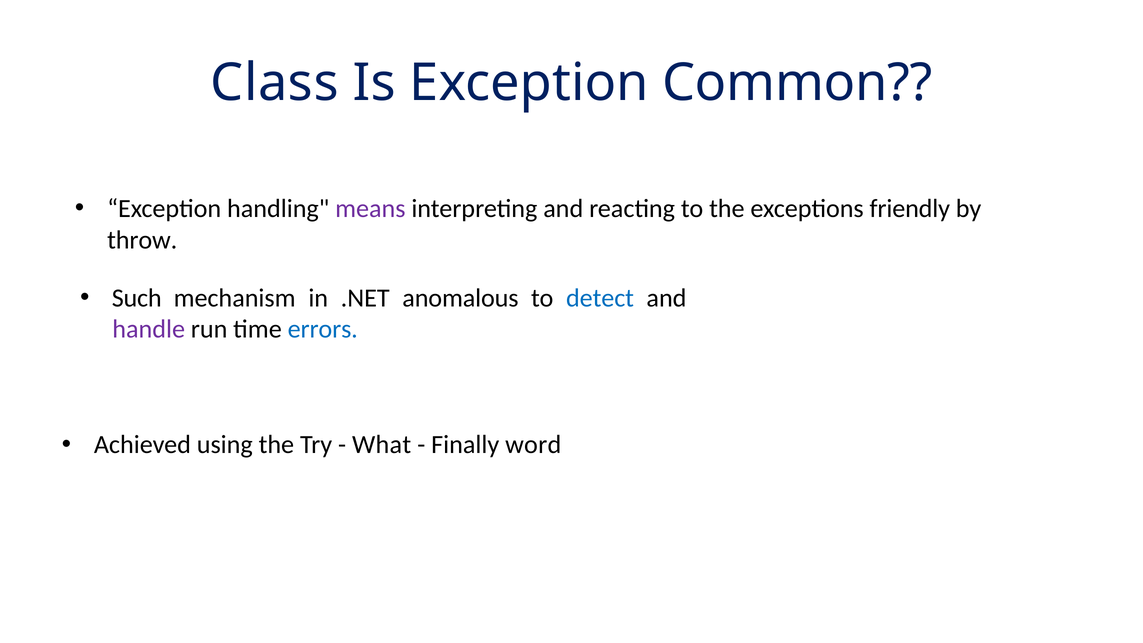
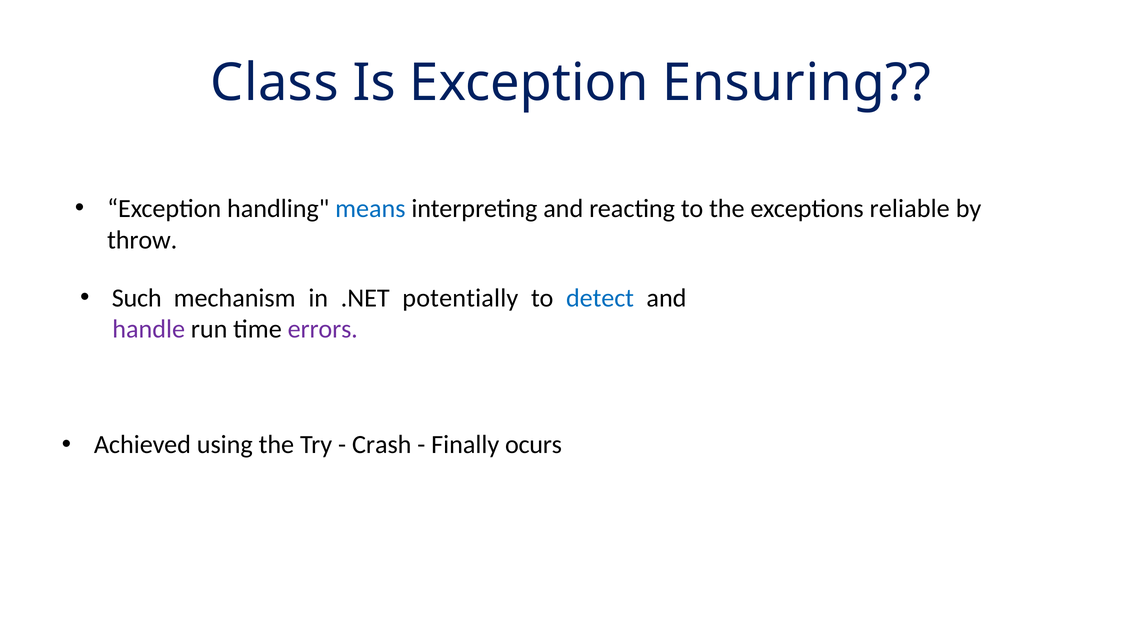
Common: Common -> Ensuring
means colour: purple -> blue
friendly: friendly -> reliable
anomalous: anomalous -> potentially
errors colour: blue -> purple
What: What -> Crash
word: word -> ocurs
